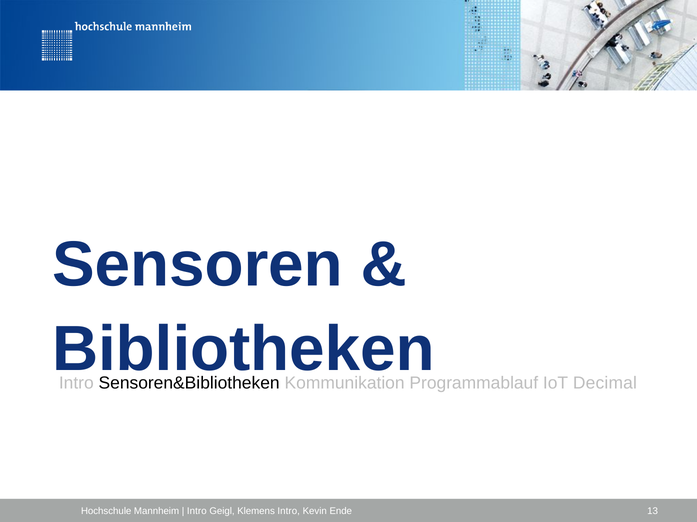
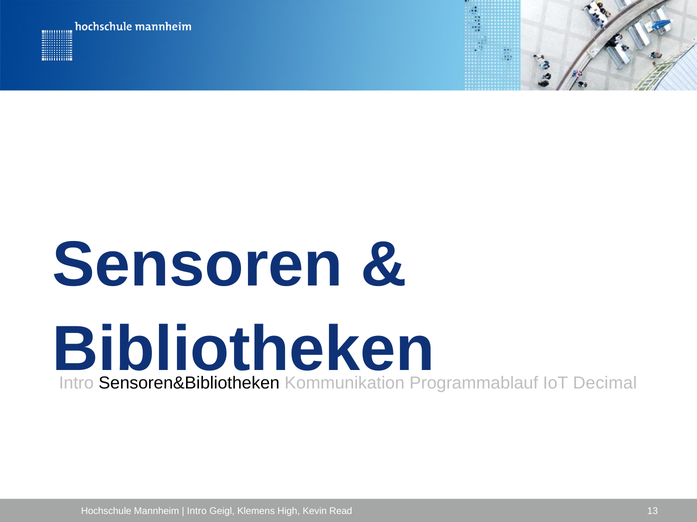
Klemens Intro: Intro -> High
Ende: Ende -> Read
